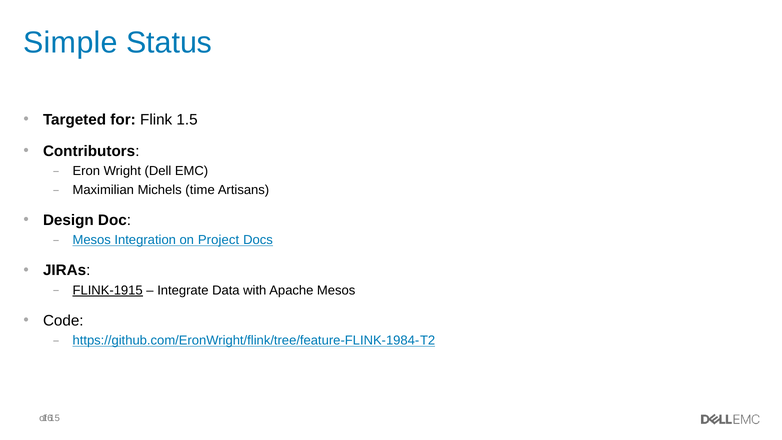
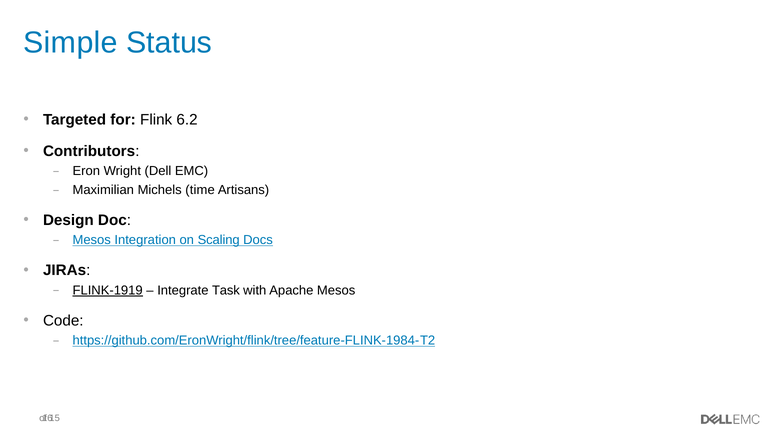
1.5: 1.5 -> 6.2
Project: Project -> Scaling
FLINK-1915: FLINK-1915 -> FLINK-1919
Data: Data -> Task
